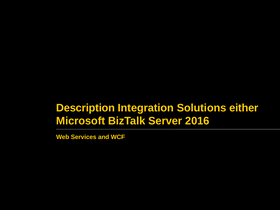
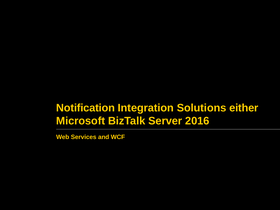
Description: Description -> Notification
